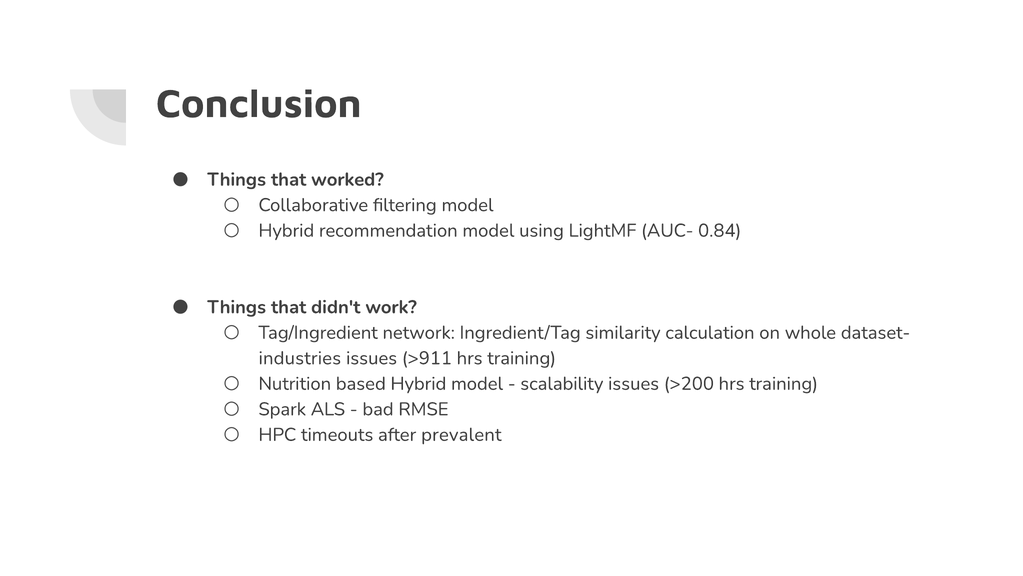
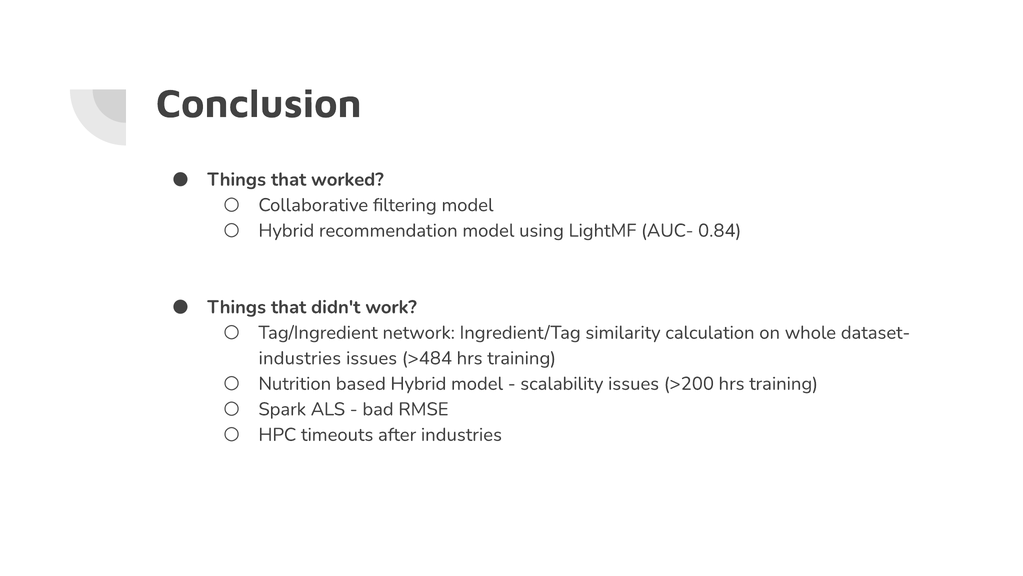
>911: >911 -> >484
after prevalent: prevalent -> industries
